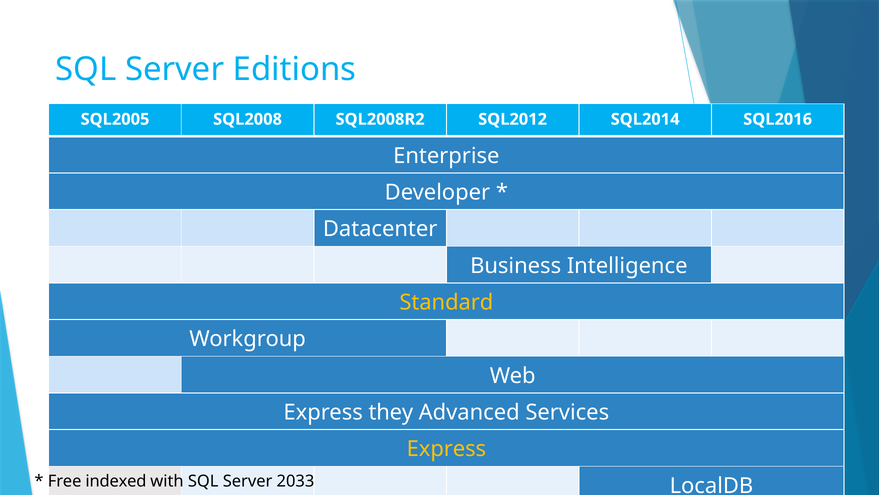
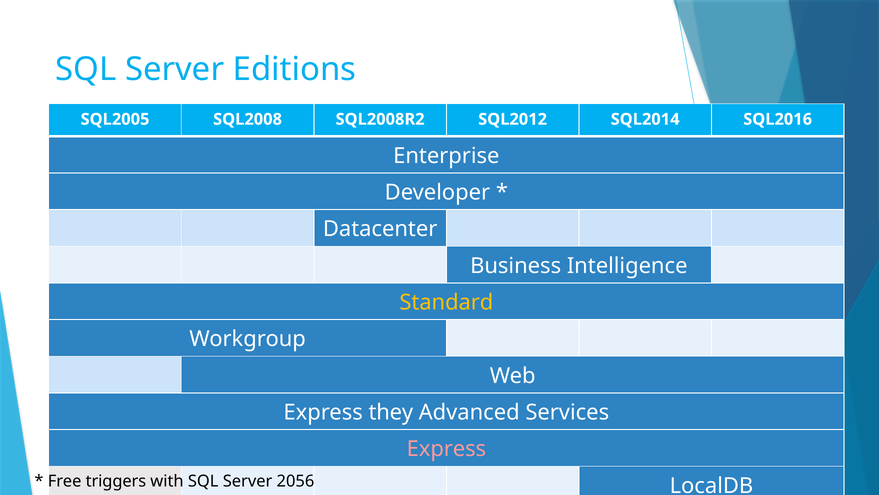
Express at (446, 449) colour: yellow -> pink
indexed: indexed -> triggers
2033: 2033 -> 2056
